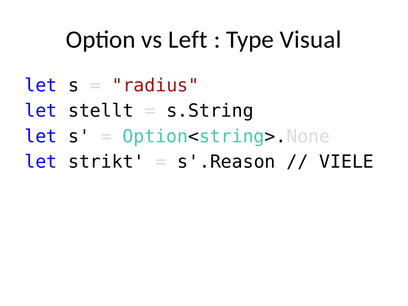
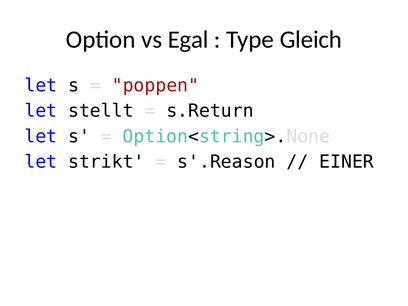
Left: Left -> Egal
Visual: Visual -> Gleich
radius: radius -> poppen
s.String: s.String -> s.Return
VIELE: VIELE -> EINER
